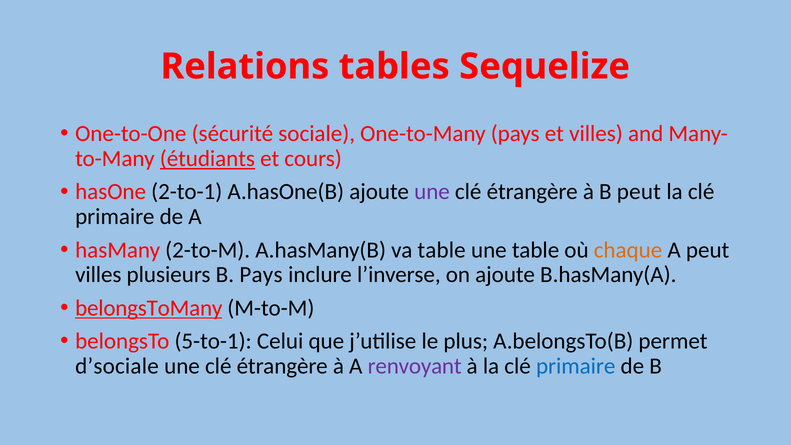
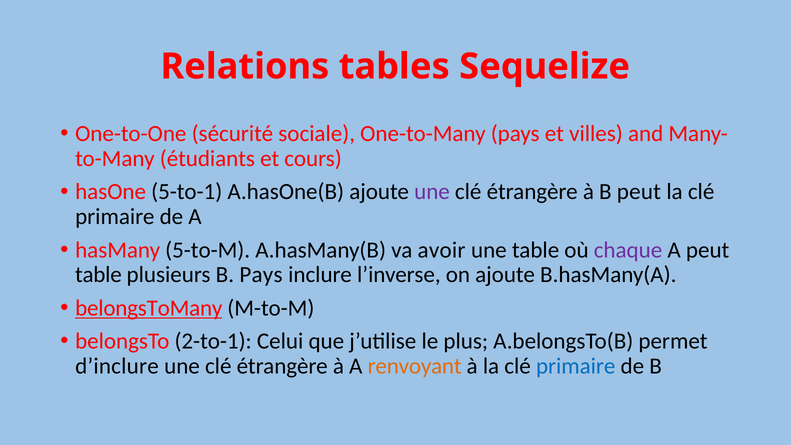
étudiants underline: present -> none
2-to-1: 2-to-1 -> 5-to-1
2-to-M: 2-to-M -> 5-to-M
va table: table -> avoir
chaque colour: orange -> purple
villes at (98, 275): villes -> table
5-to-1: 5-to-1 -> 2-to-1
d’sociale: d’sociale -> d’inclure
renvoyant colour: purple -> orange
